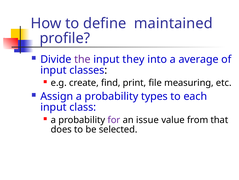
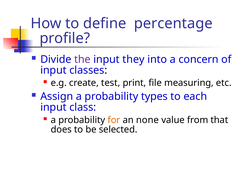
maintained: maintained -> percentage
average: average -> concern
find: find -> test
for colour: purple -> orange
issue: issue -> none
